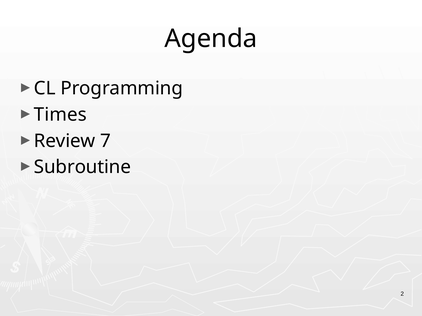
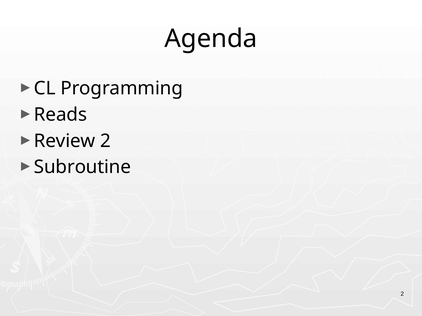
Times: Times -> Reads
Review 7: 7 -> 2
